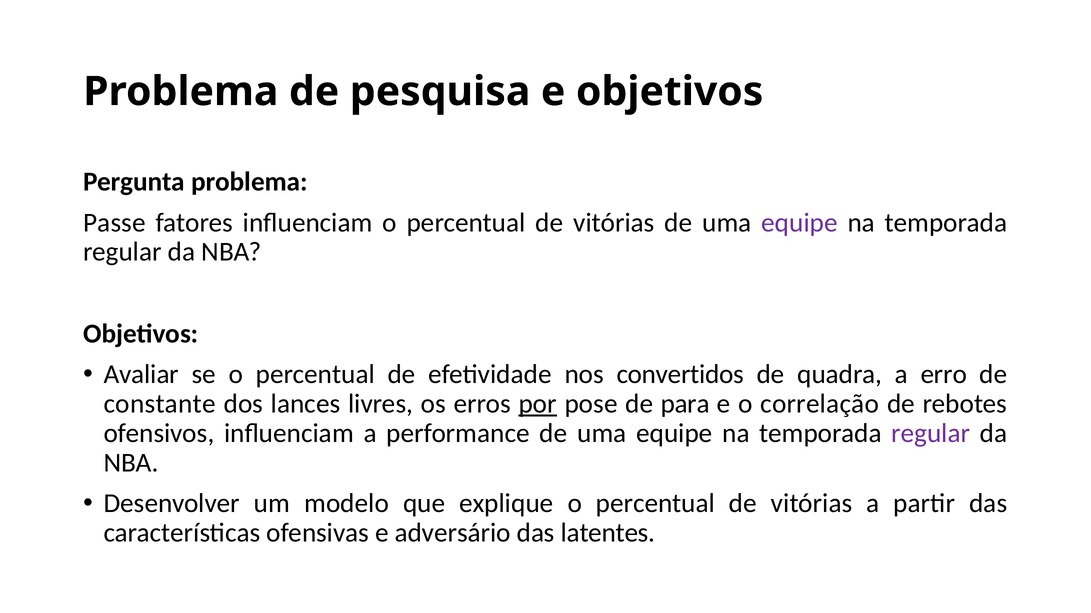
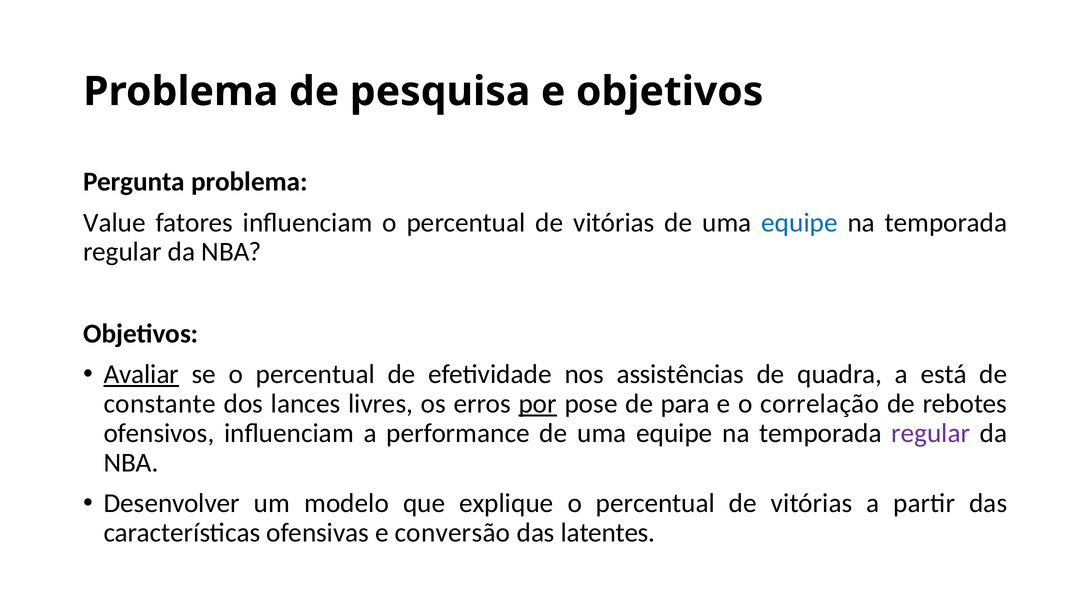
Passe: Passe -> Value
equipe at (800, 223) colour: purple -> blue
Avaliar underline: none -> present
convertidos: convertidos -> assistências
erro: erro -> está
adversário: adversário -> conversão
